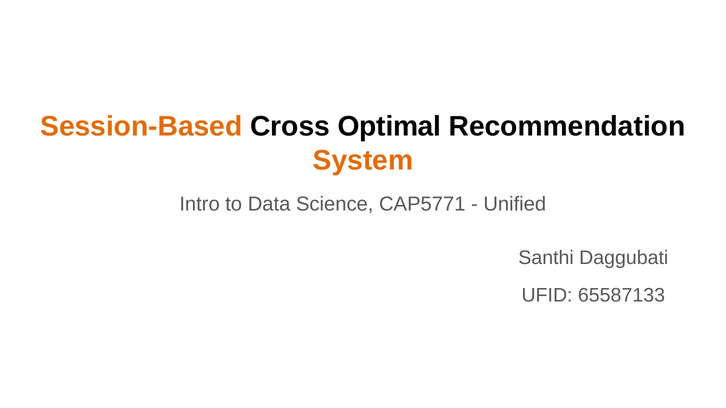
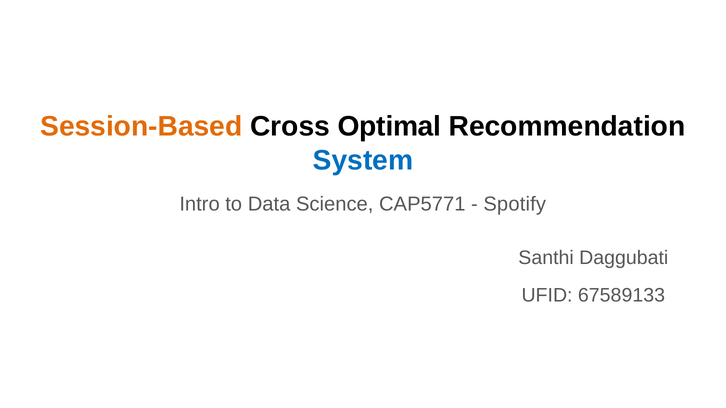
System colour: orange -> blue
Unified: Unified -> Spotify
65587133: 65587133 -> 67589133
